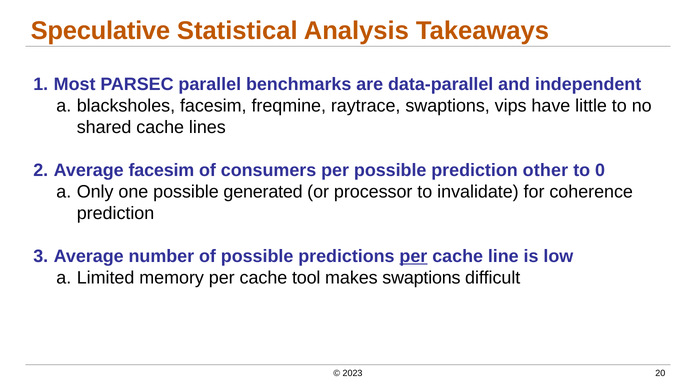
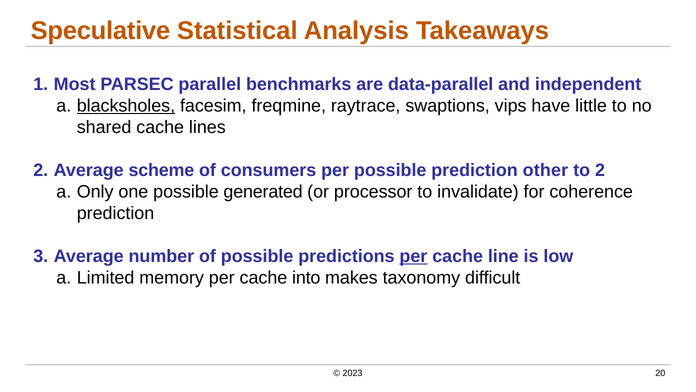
blacksholes underline: none -> present
Average facesim: facesim -> scheme
to 0: 0 -> 2
tool: tool -> into
makes swaptions: swaptions -> taxonomy
